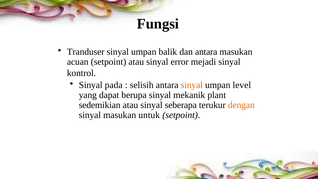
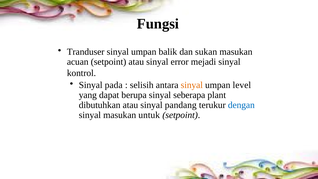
dan antara: antara -> sukan
mekanik: mekanik -> seberapa
sedemikian: sedemikian -> dibutuhkan
seberapa: seberapa -> pandang
dengan colour: orange -> blue
